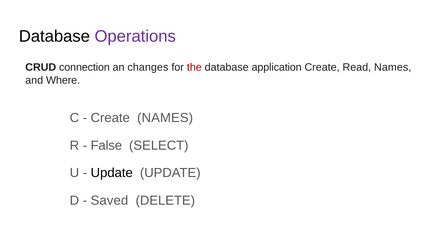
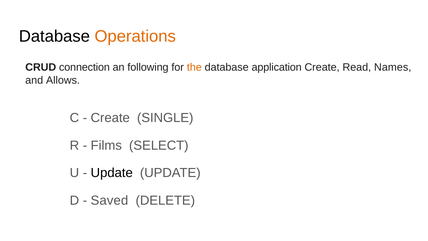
Operations colour: purple -> orange
changes: changes -> following
the colour: red -> orange
Where: Where -> Allows
Create NAMES: NAMES -> SINGLE
False: False -> Films
